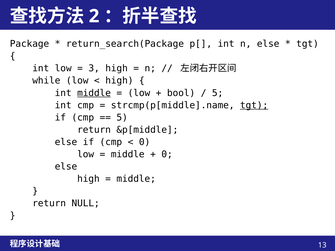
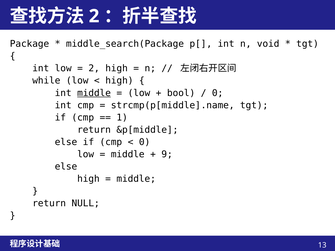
return_search(Package: return_search(Package -> middle_search(Package
n else: else -> void
3 at (94, 68): 3 -> 2
5 at (218, 93): 5 -> 0
tgt at (254, 105) underline: present -> none
5 at (122, 118): 5 -> 1
0 at (167, 154): 0 -> 9
